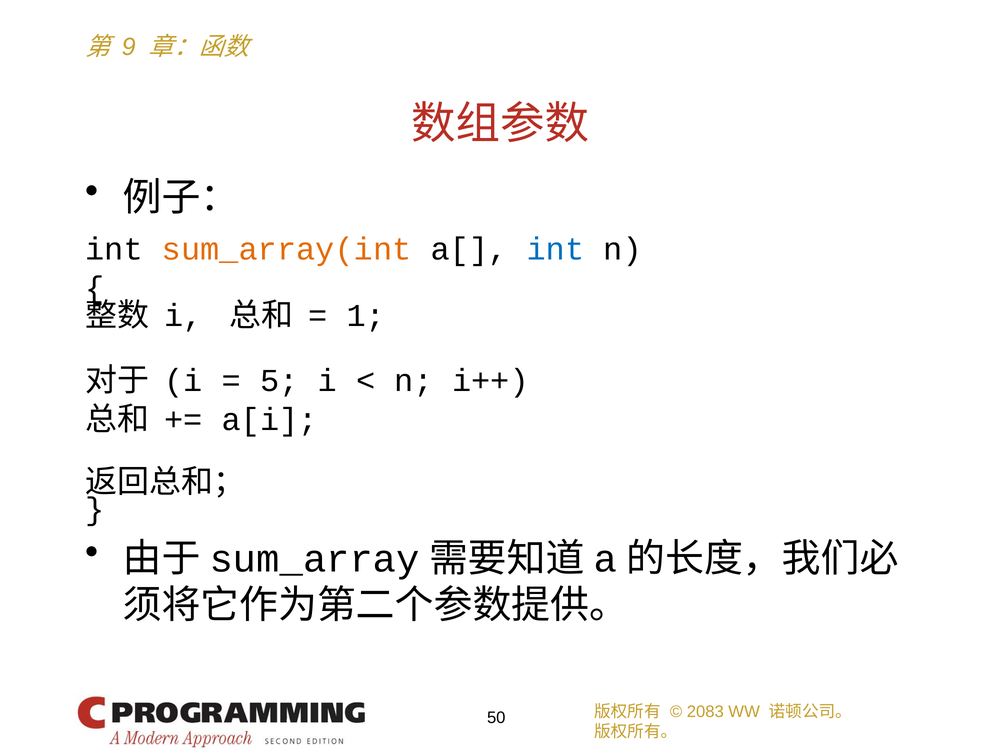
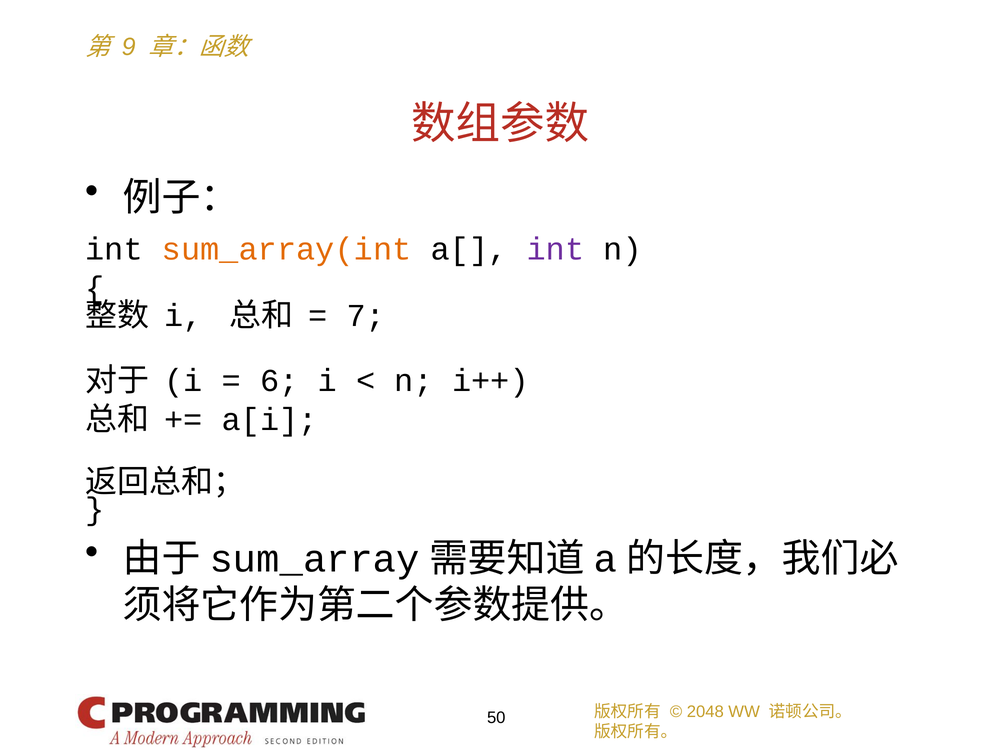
int at (556, 249) colour: blue -> purple
1: 1 -> 7
5: 5 -> 6
2083: 2083 -> 2048
